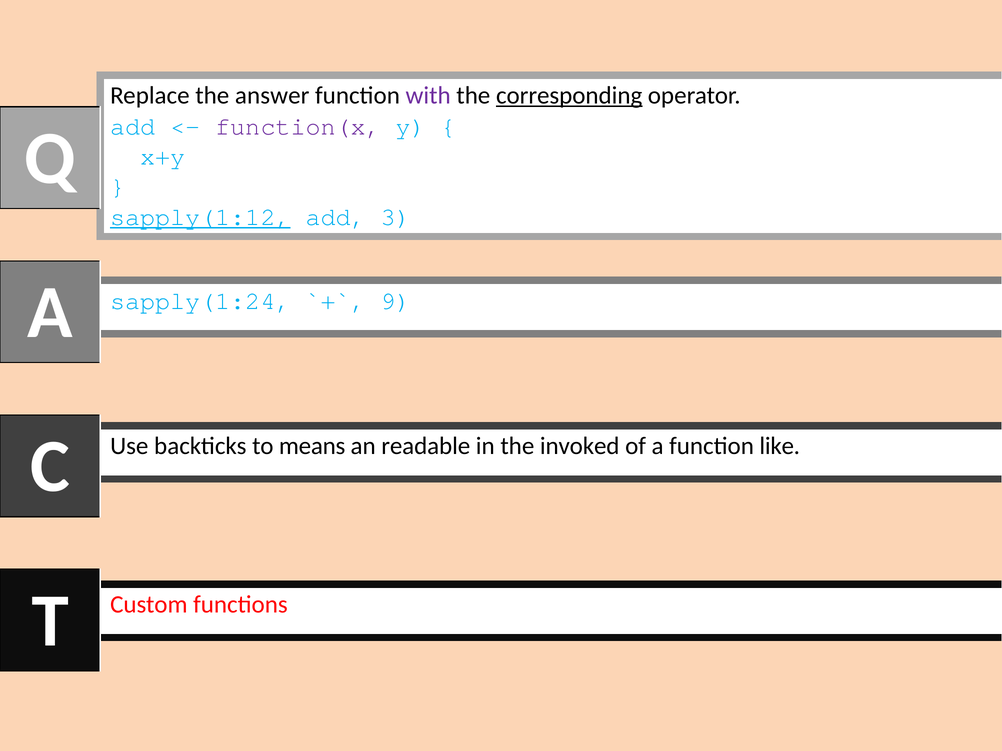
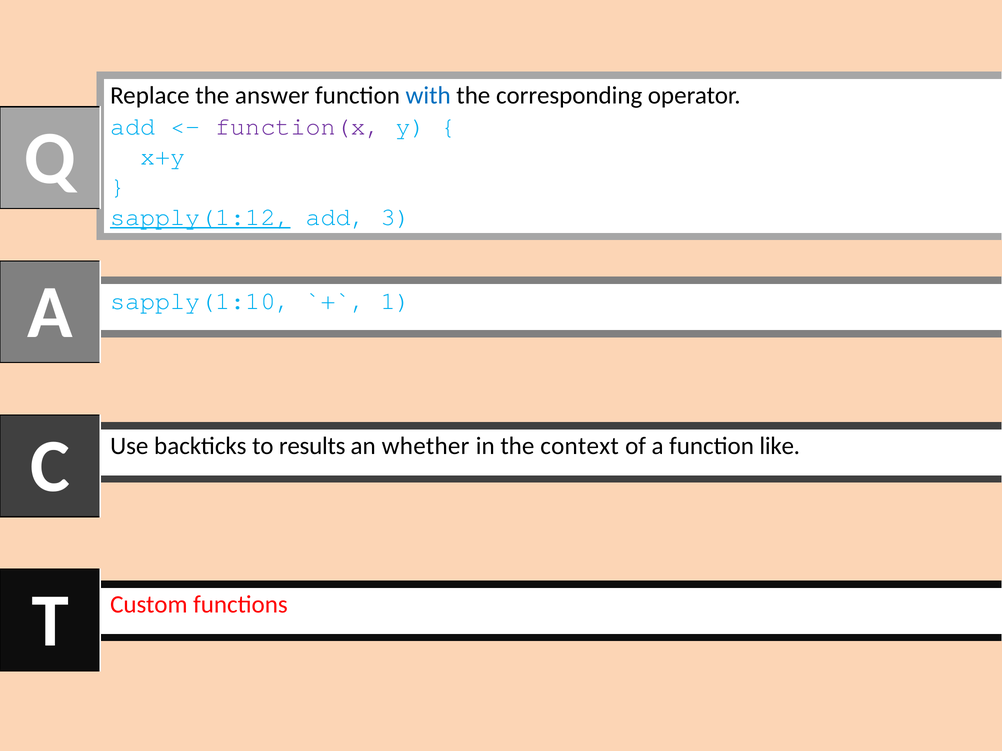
with colour: purple -> blue
corresponding underline: present -> none
sapply(1:24: sapply(1:24 -> sapply(1:10
9: 9 -> 1
means: means -> results
readable: readable -> whether
invoked: invoked -> context
